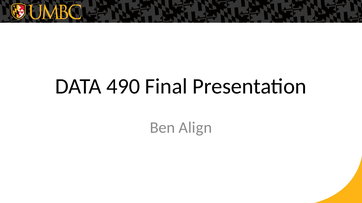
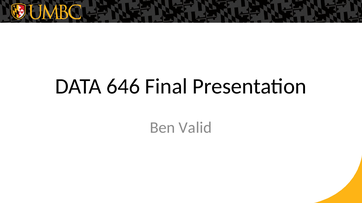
490: 490 -> 646
Align: Align -> Valid
